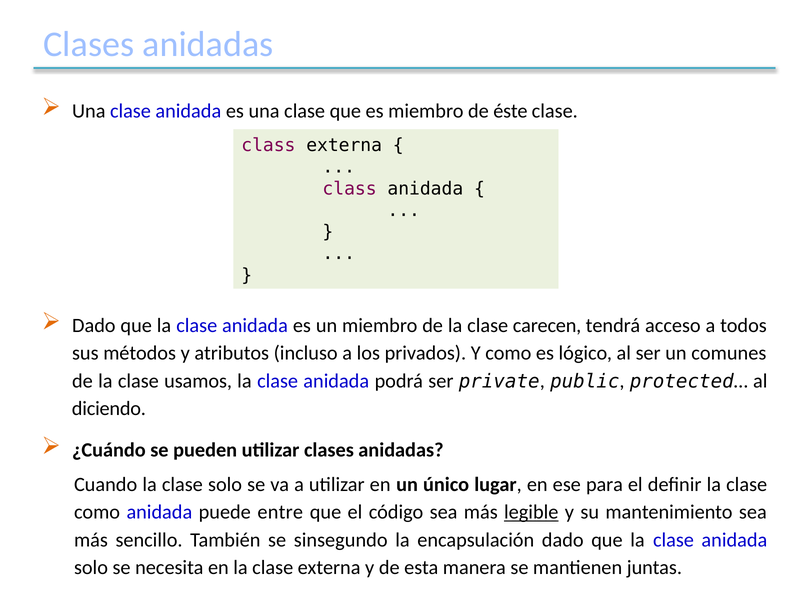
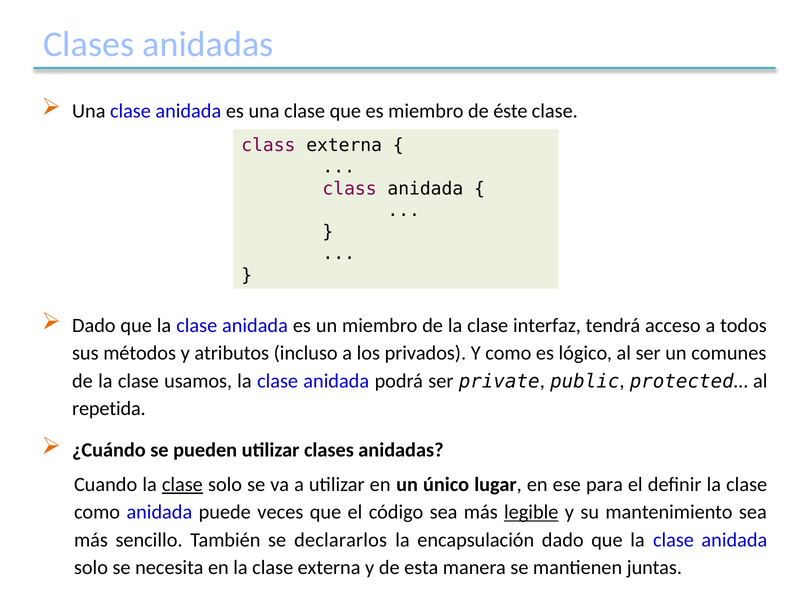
carecen: carecen -> interfaz
diciendo: diciendo -> repetida
clase at (182, 485) underline: none -> present
entre: entre -> veces
sinsegundo: sinsegundo -> declararlos
